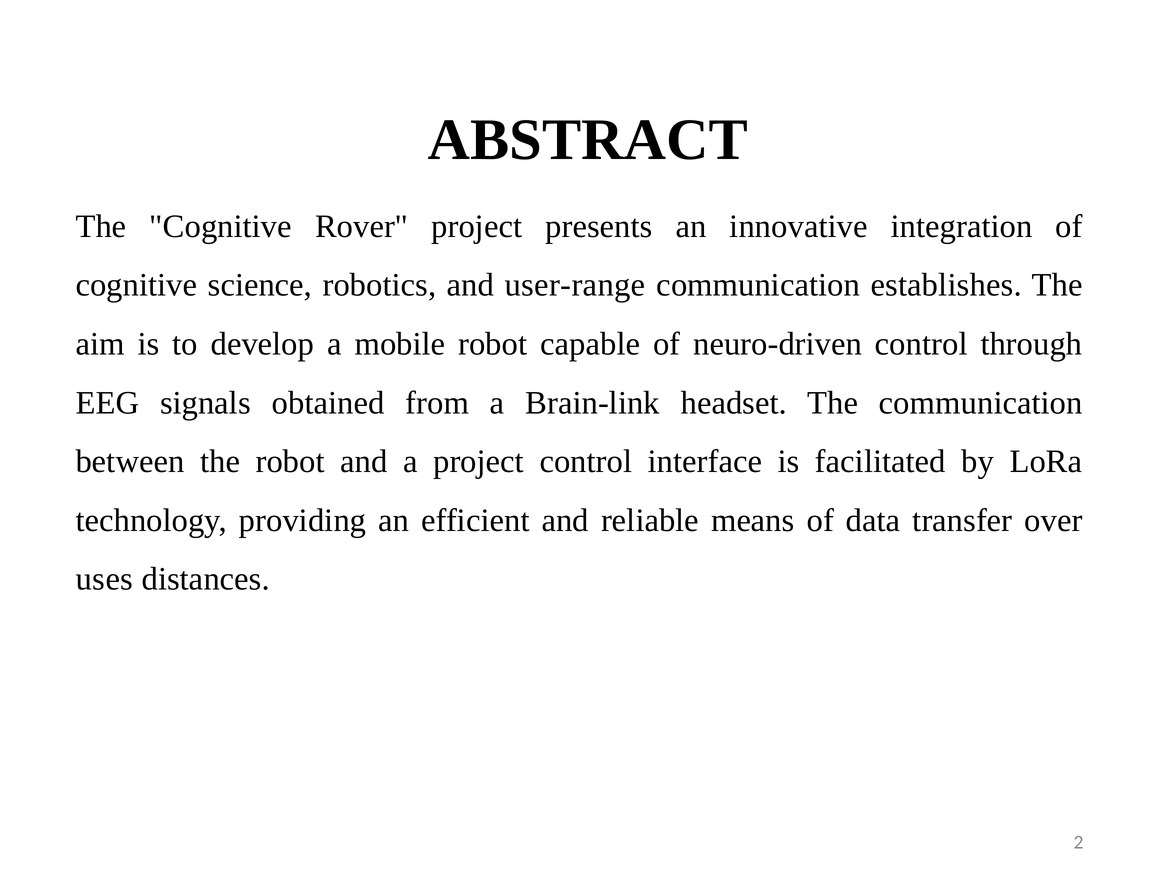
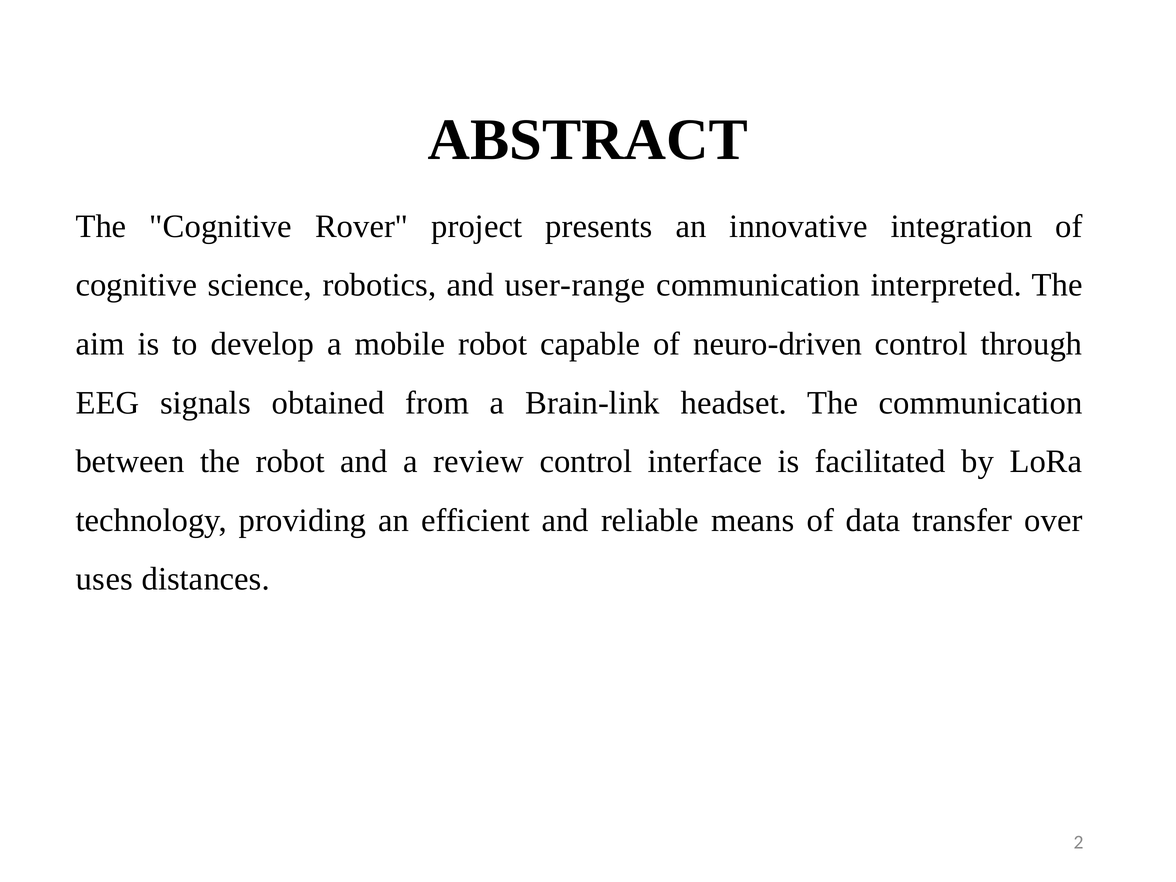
establishes: establishes -> interpreted
a project: project -> review
